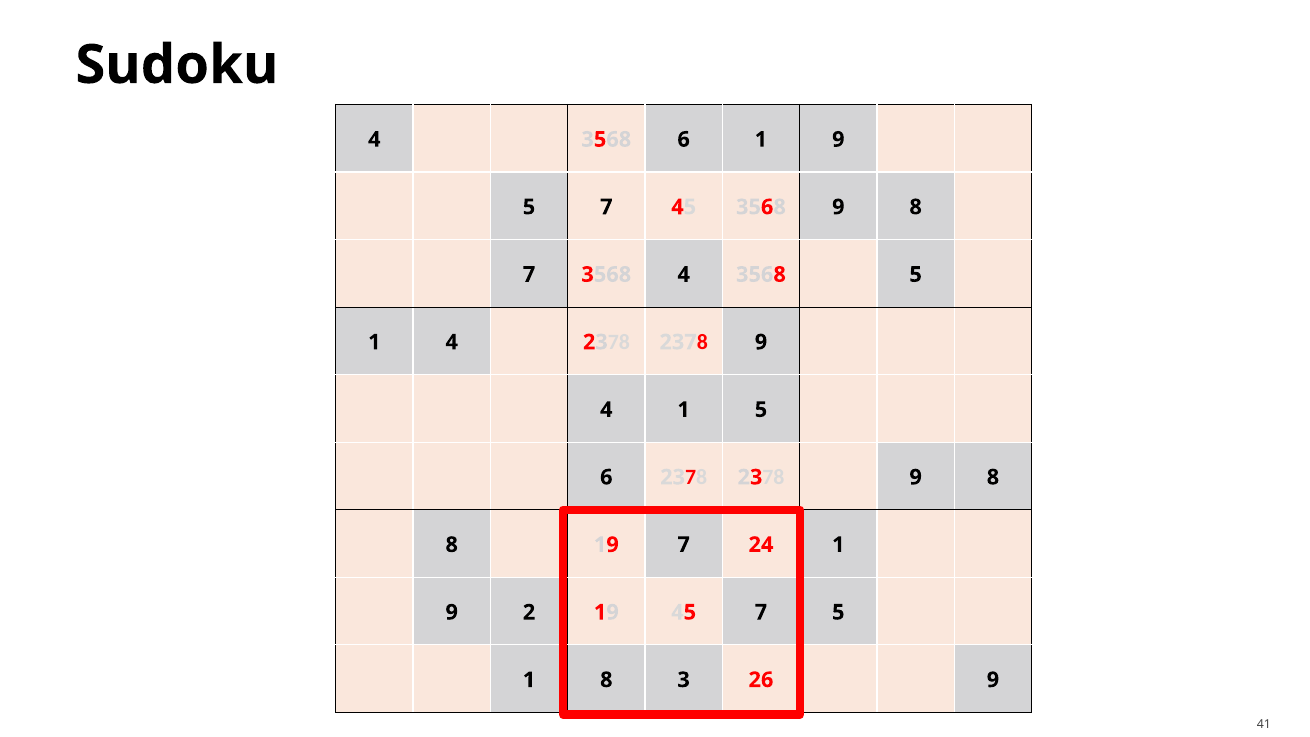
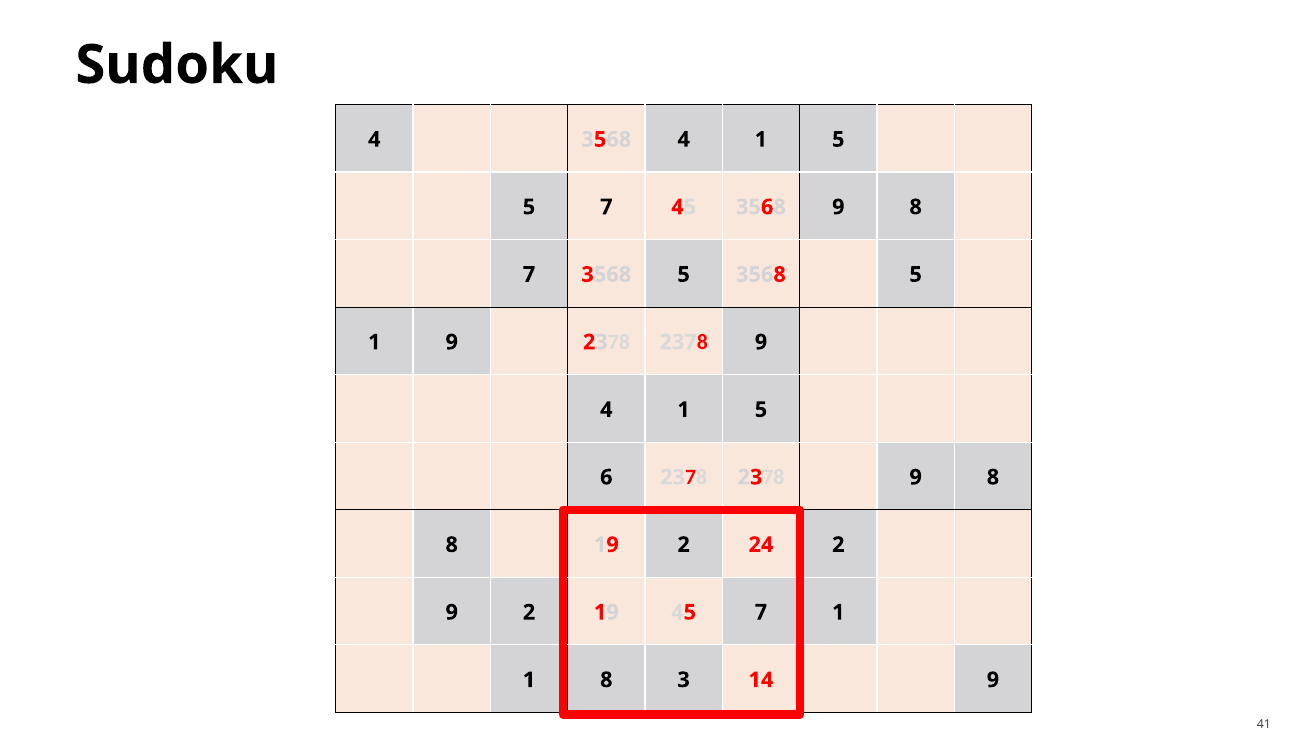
3568 6: 6 -> 4
9 at (838, 139): 9 -> 5
7 3568 4: 4 -> 5
1 4: 4 -> 9
19 7: 7 -> 2
24 1: 1 -> 2
7 5: 5 -> 1
26: 26 -> 14
